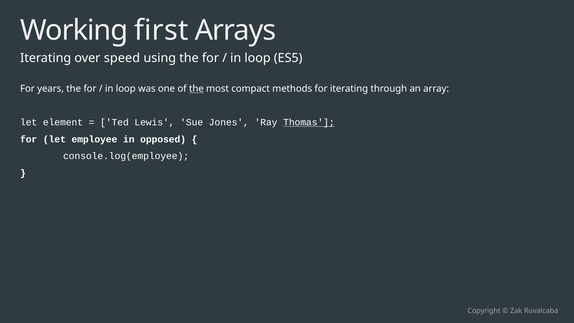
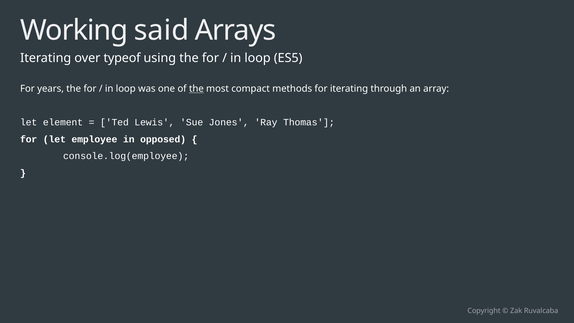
first: first -> said
speed: speed -> typeof
Thomas underline: present -> none
